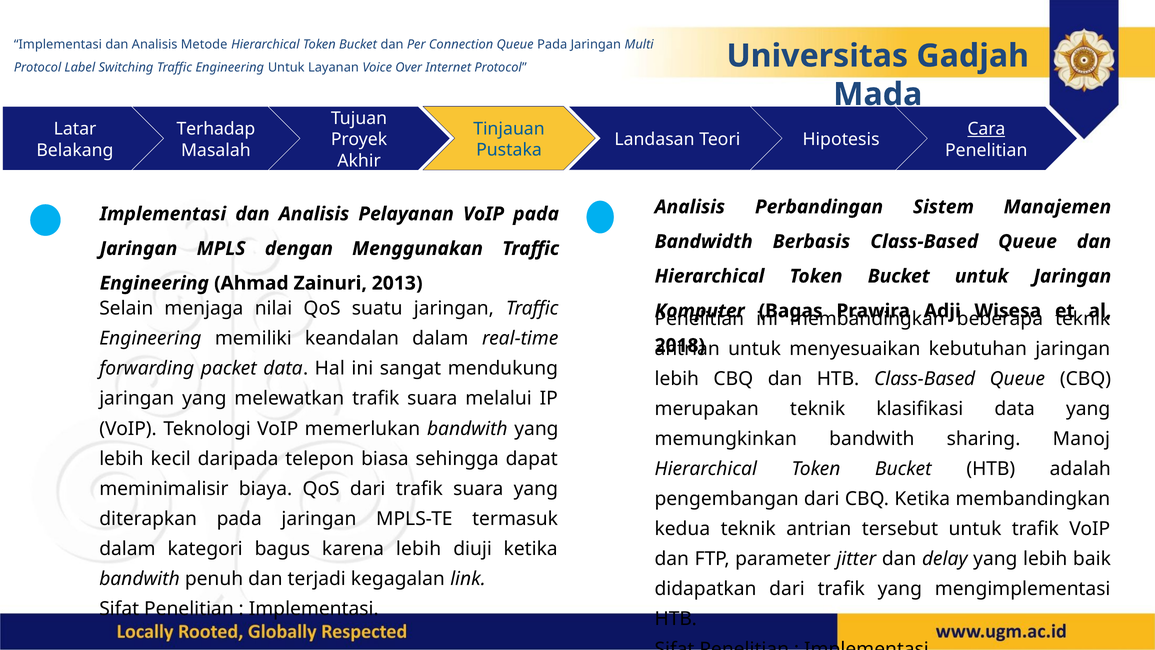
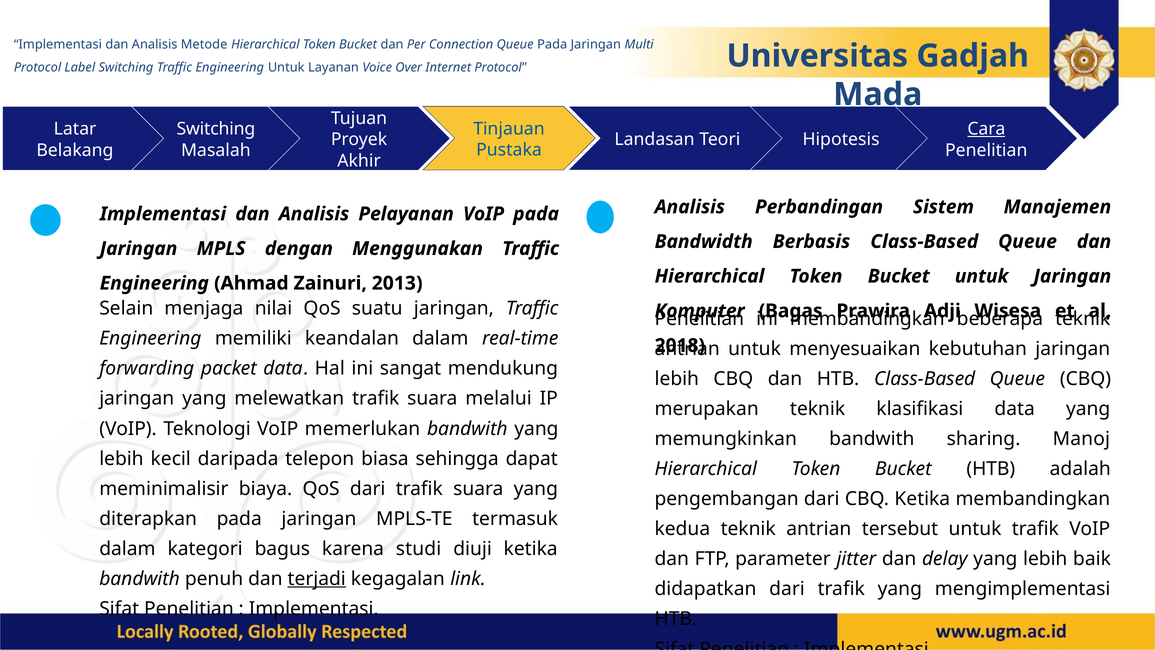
Terhadap at (216, 129): Terhadap -> Switching
karena lebih: lebih -> studi
terjadi underline: none -> present
